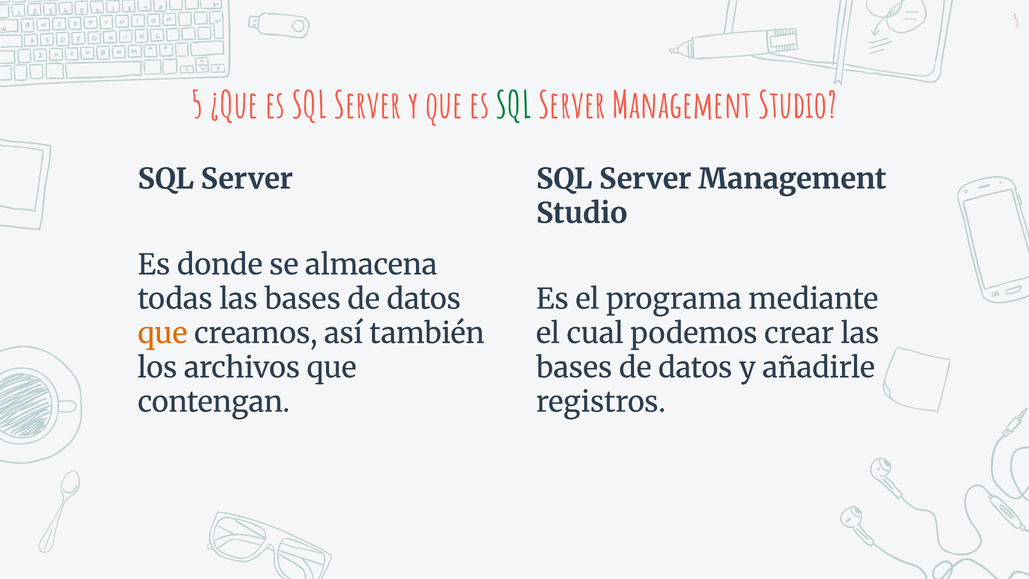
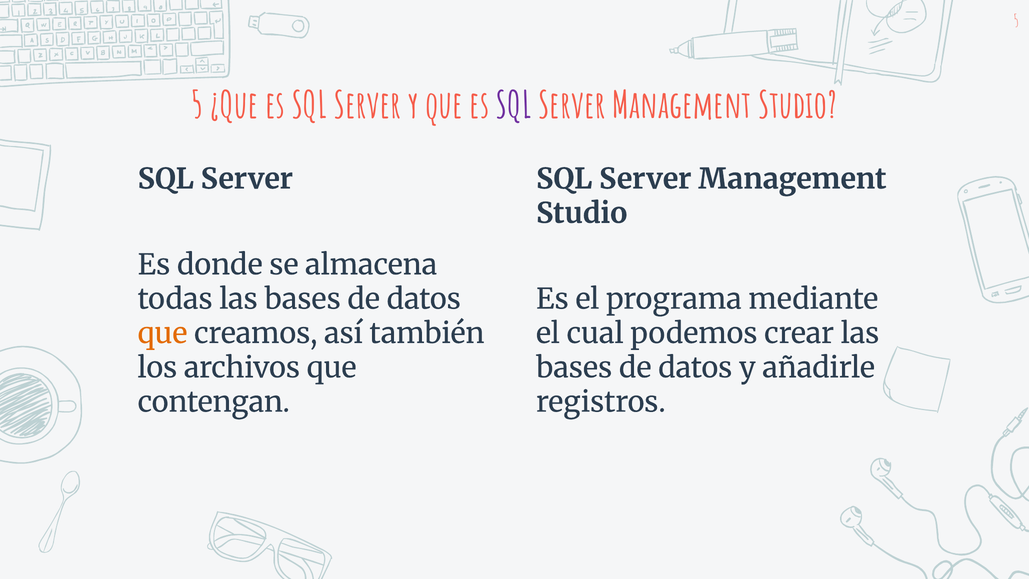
SQL at (514, 106) colour: green -> purple
